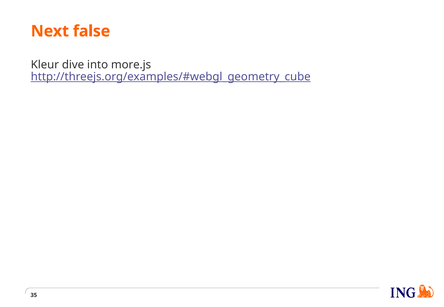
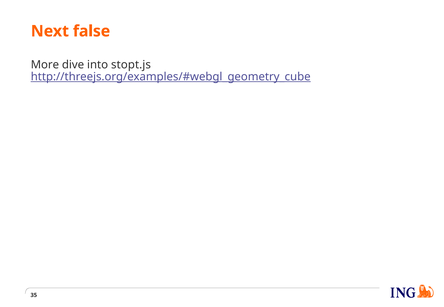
Kleur: Kleur -> More
more.js: more.js -> stopt.js
